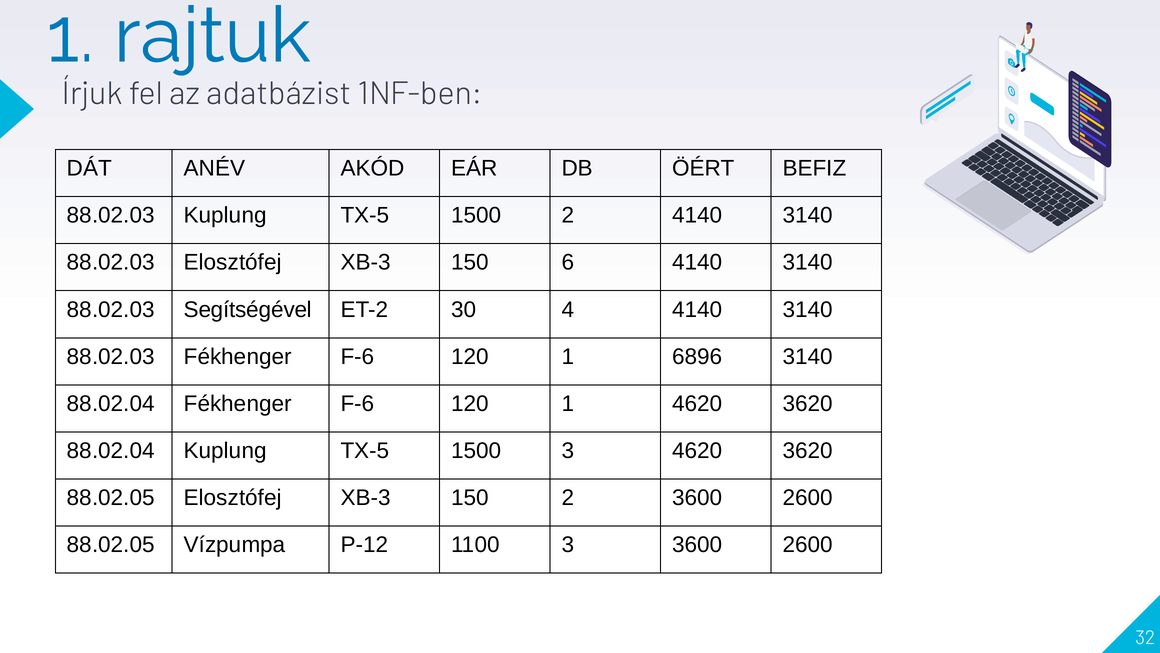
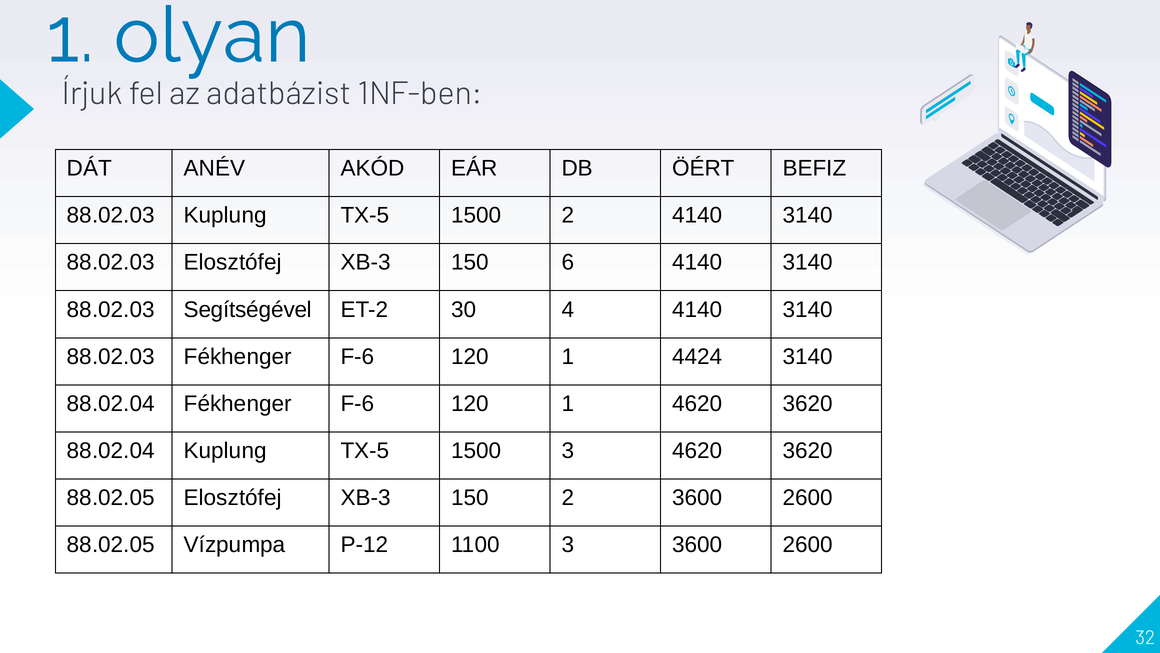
rajtuk: rajtuk -> olyan
6896: 6896 -> 4424
